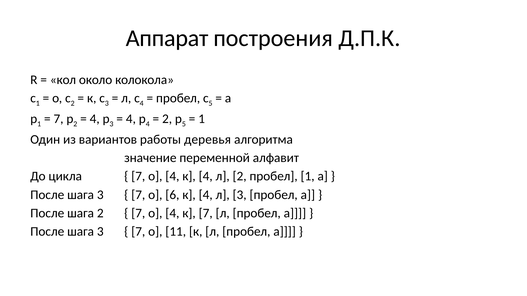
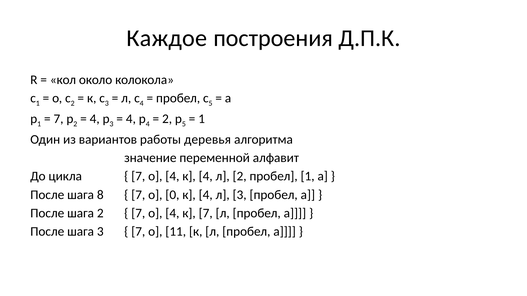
Аппарат: Аппарат -> Каждое
3 at (100, 195): 3 -> 8
6: 6 -> 0
